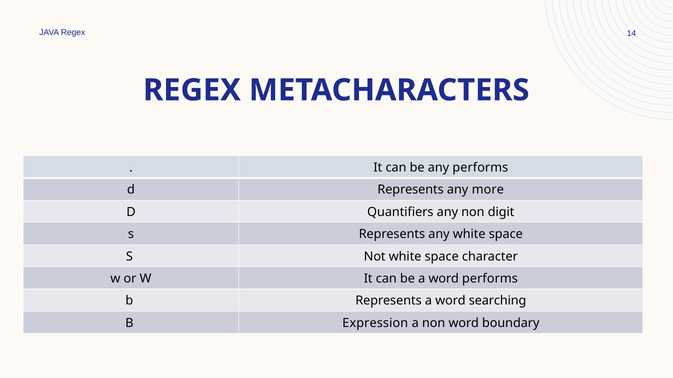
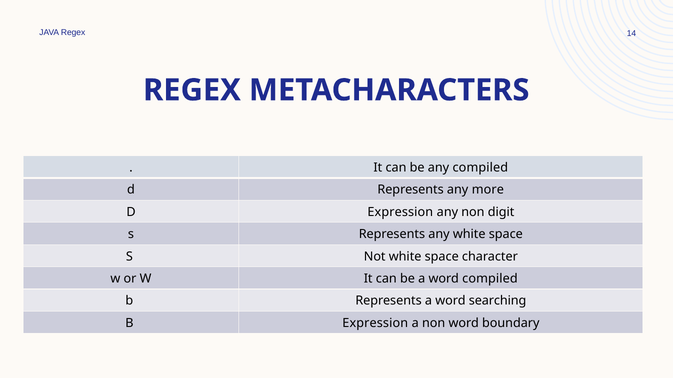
any performs: performs -> compiled
D Quantifiers: Quantifiers -> Expression
word performs: performs -> compiled
